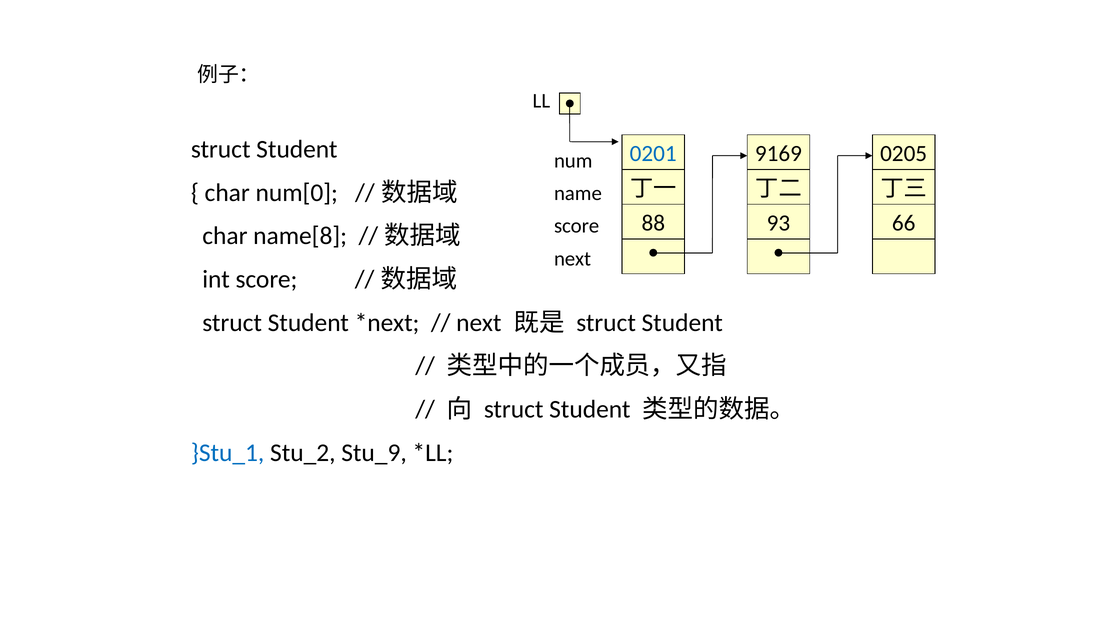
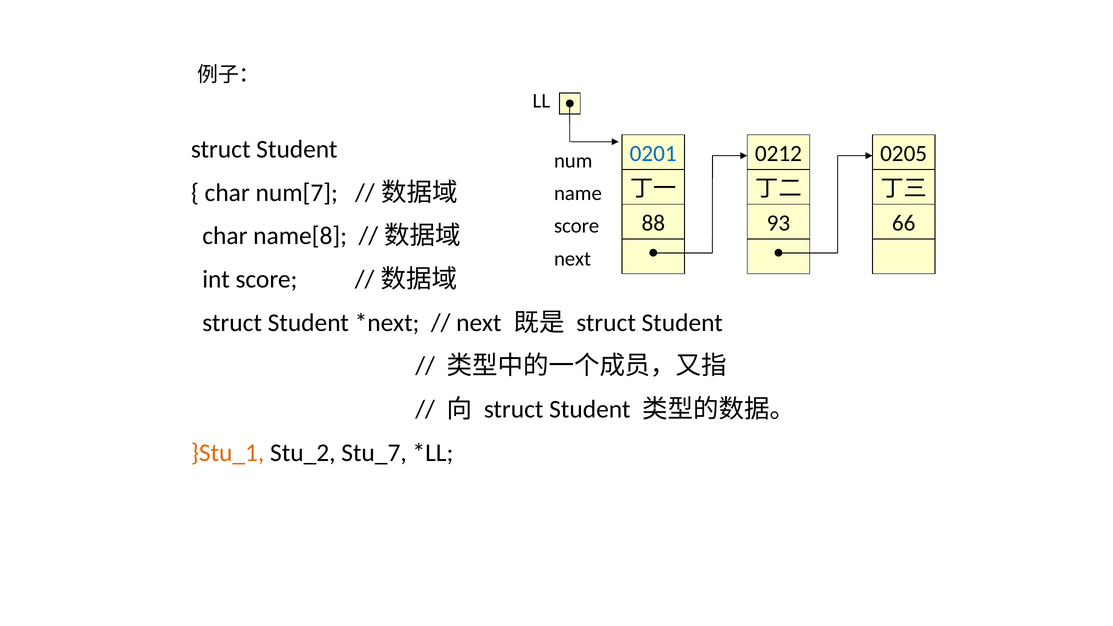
9169: 9169 -> 0212
num[0: num[0 -> num[7
}Stu_1 colour: blue -> orange
Stu_9: Stu_9 -> Stu_7
